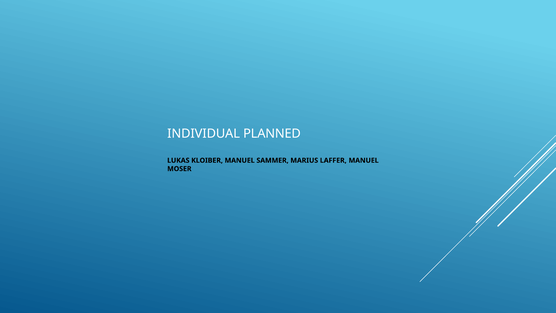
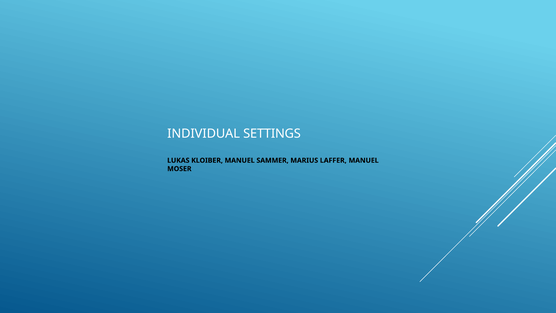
PLANNED: PLANNED -> SETTINGS
